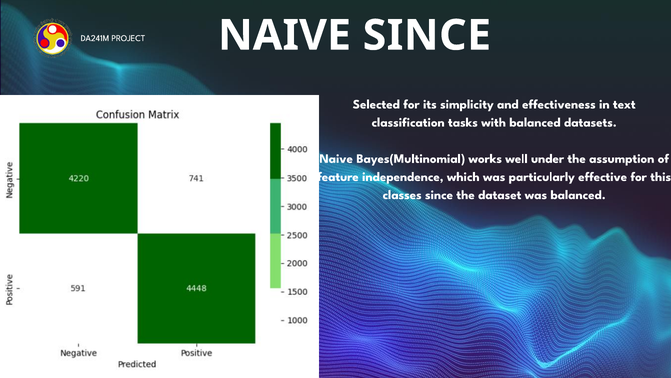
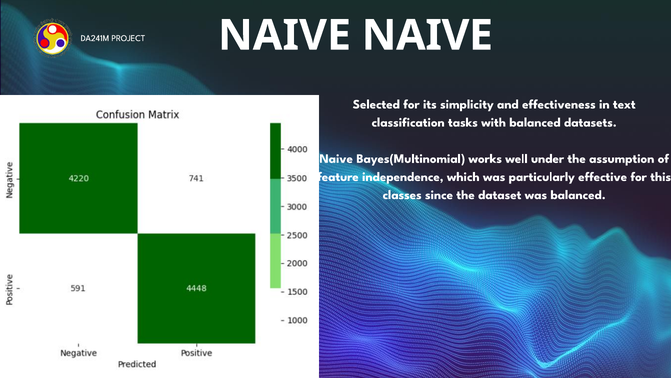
NAIVE SINCE: SINCE -> NAIVE
